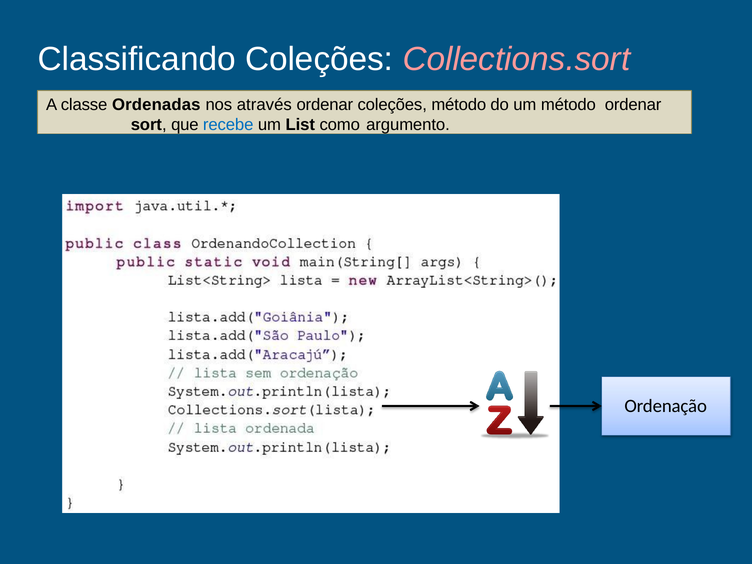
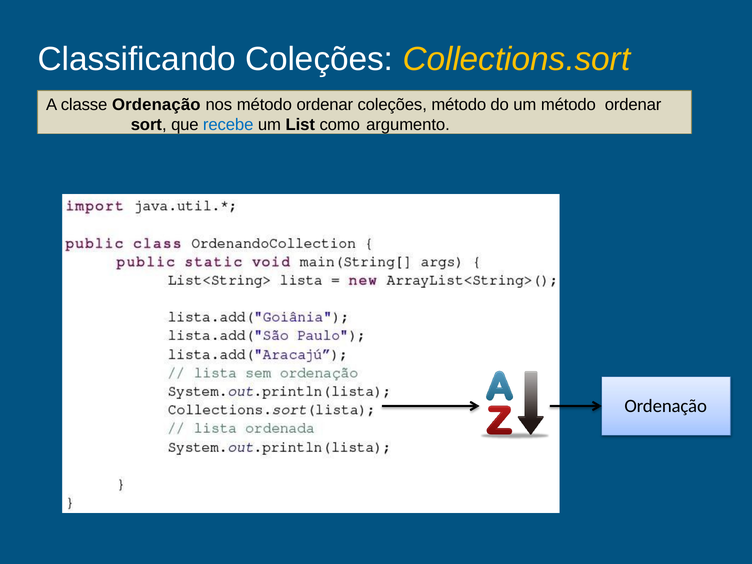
Collections.sort colour: pink -> yellow
classe Ordenadas: Ordenadas -> Ordenação
nos através: através -> método
